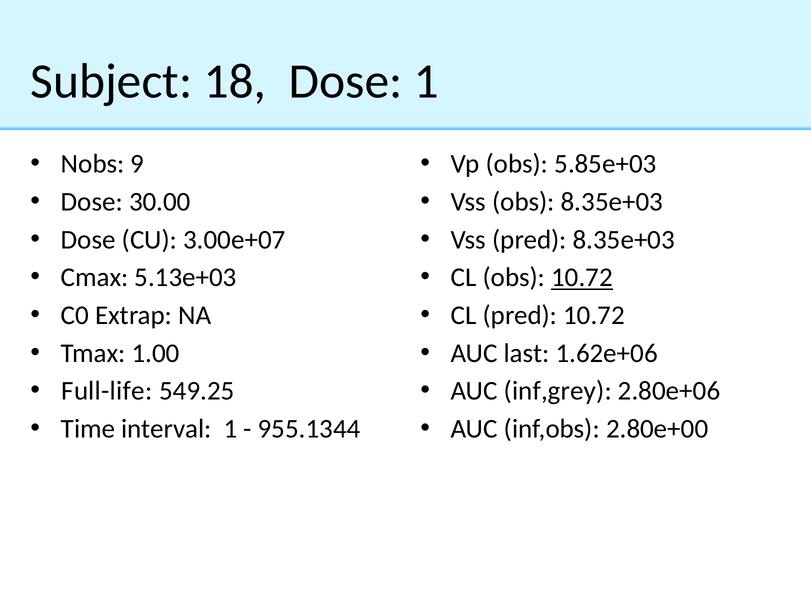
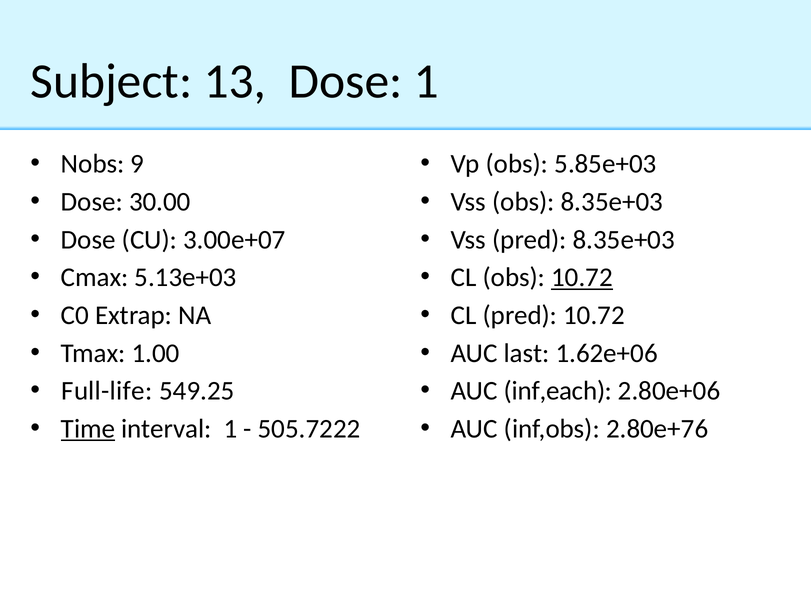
18: 18 -> 13
inf,grey: inf,grey -> inf,each
Time underline: none -> present
955.1344: 955.1344 -> 505.7222
2.80e+00: 2.80e+00 -> 2.80e+76
